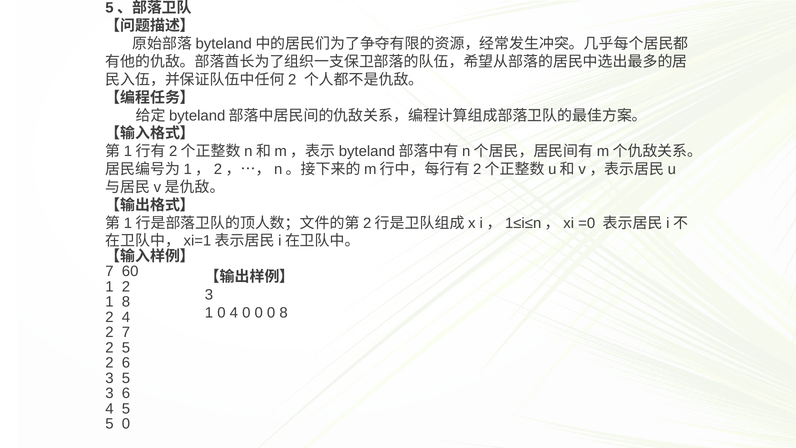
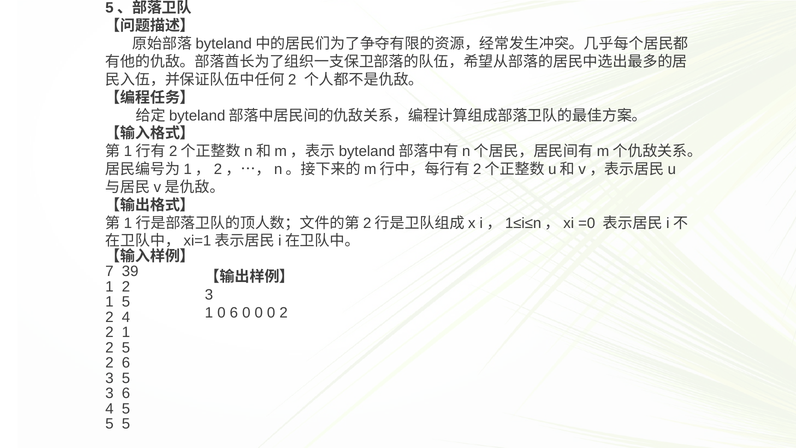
60: 60 -> 39
1 8: 8 -> 5
0 4: 4 -> 6
0 8: 8 -> 2
7 at (126, 332): 7 -> 1
0 at (126, 424): 0 -> 5
